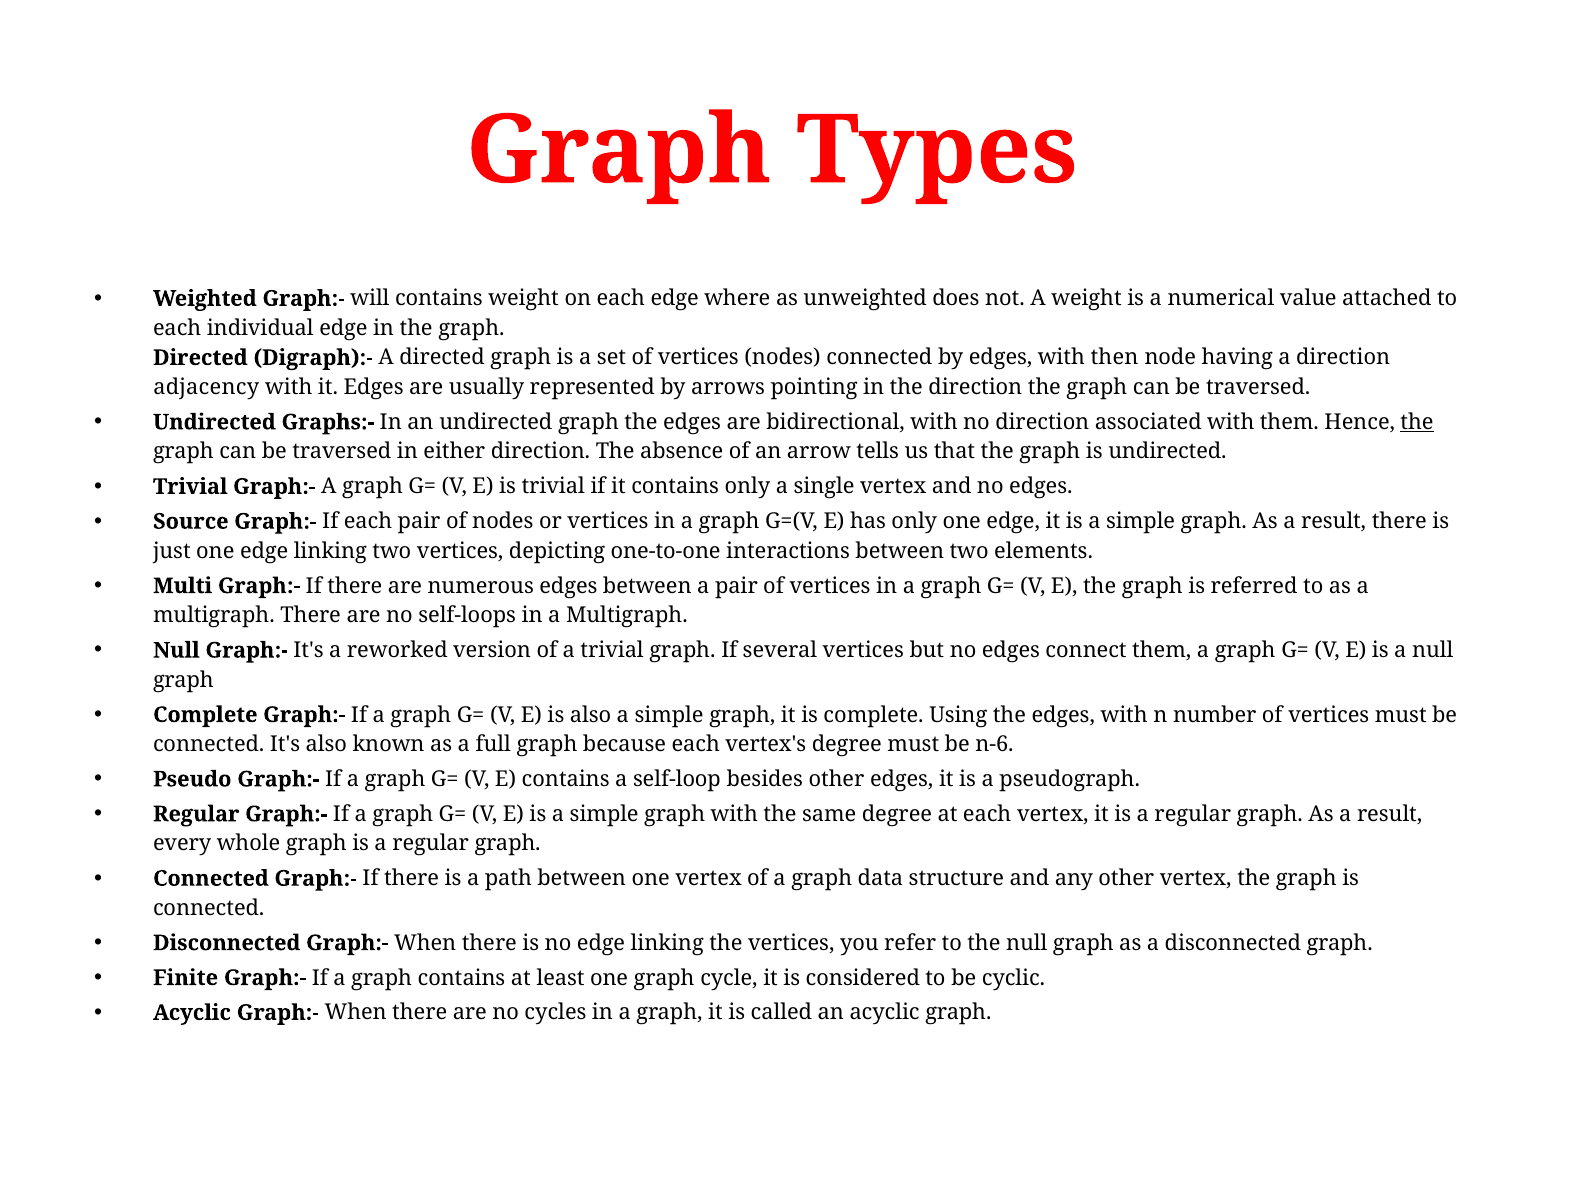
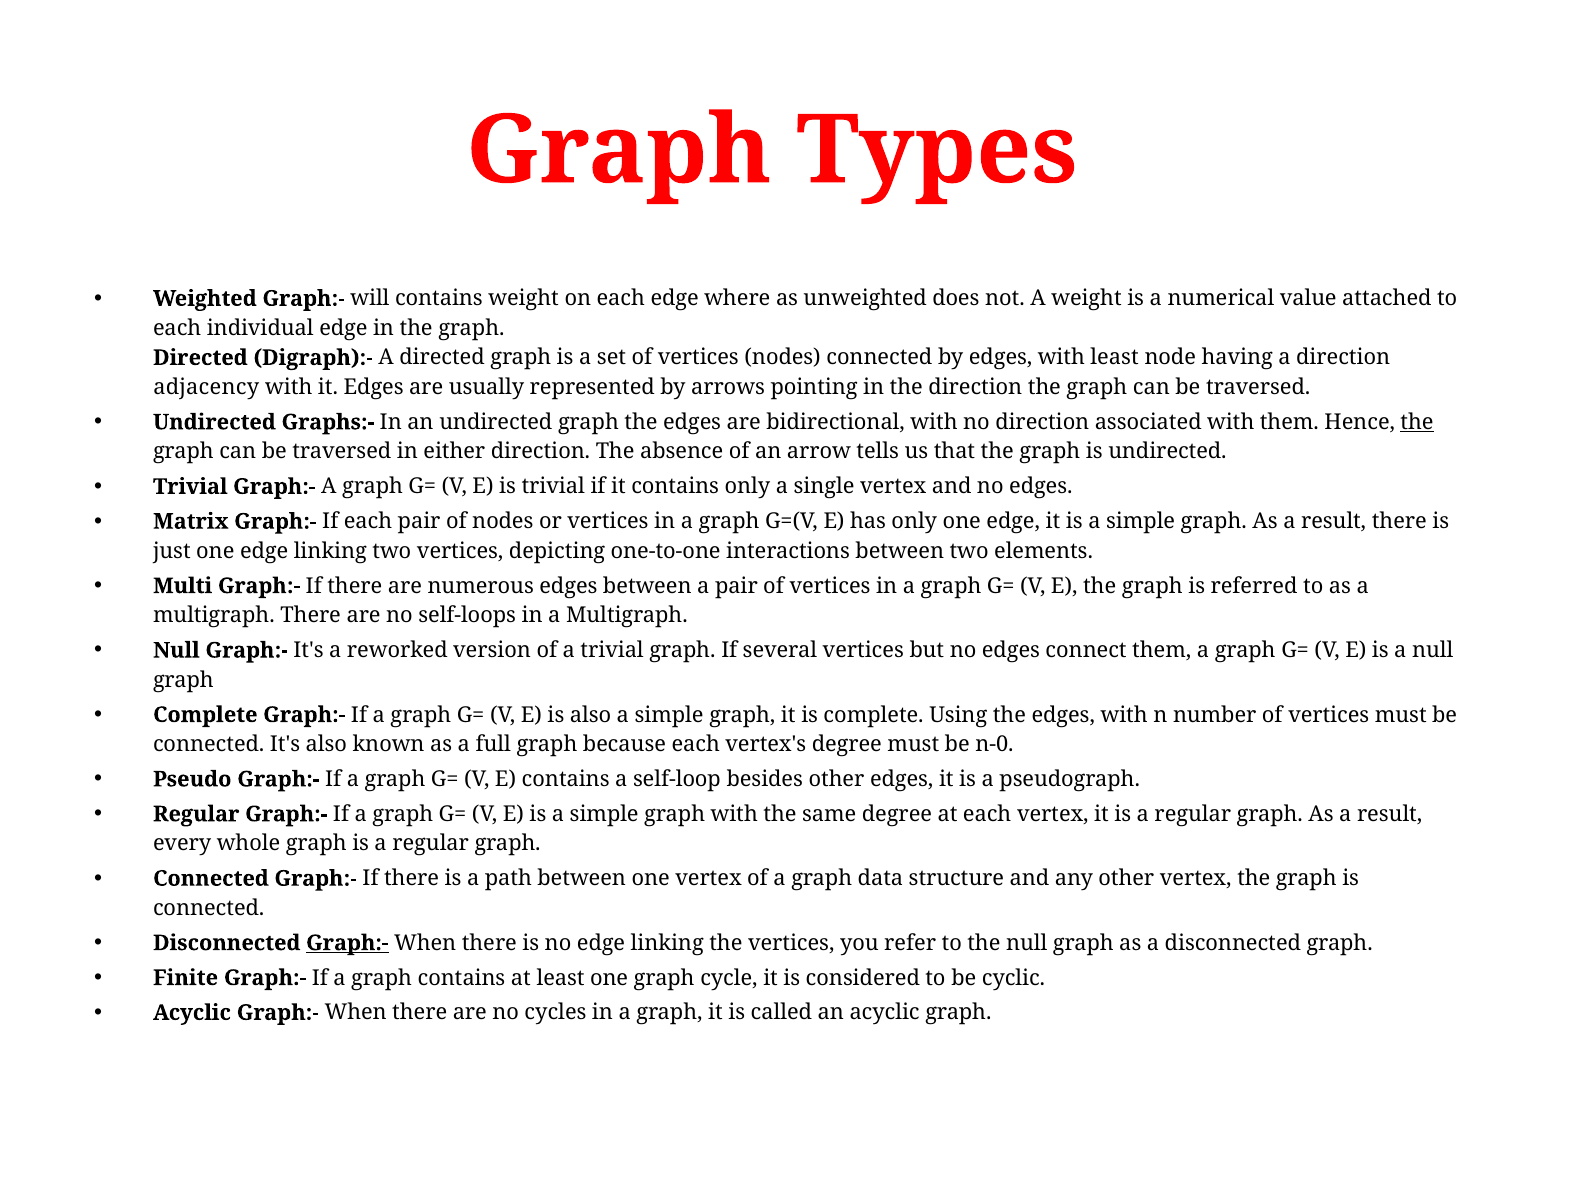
with then: then -> least
Source: Source -> Matrix
n-6: n-6 -> n-0
Graph:- at (347, 943) underline: none -> present
